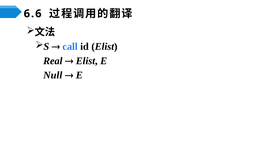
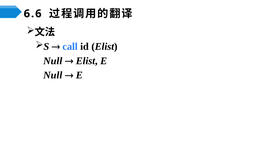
Real at (53, 61): Real -> Null
